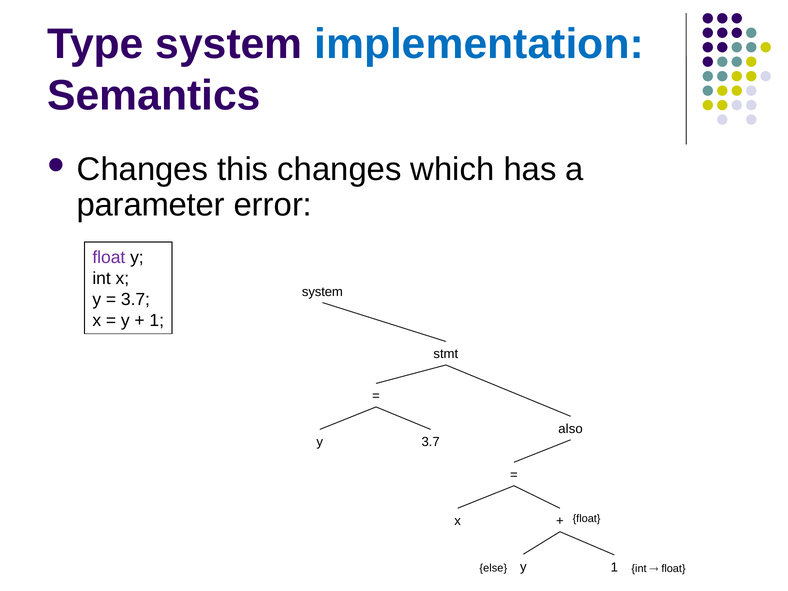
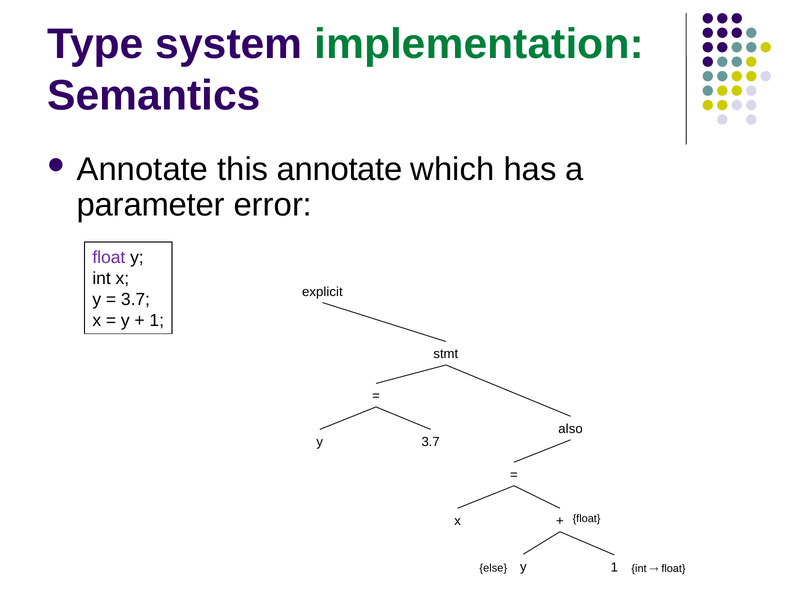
implementation colour: blue -> green
Changes at (142, 170): Changes -> Annotate
this changes: changes -> annotate
system at (322, 292): system -> explicit
